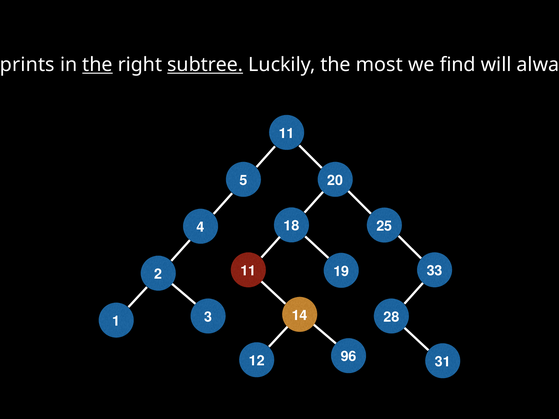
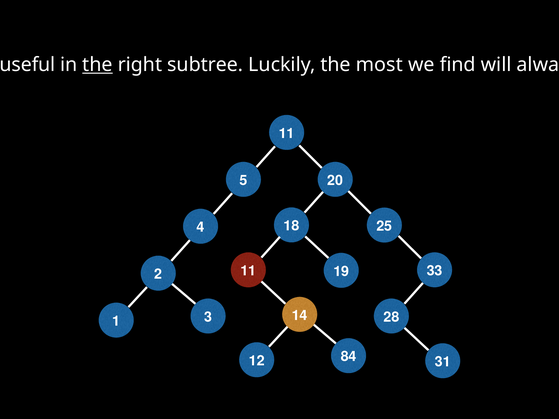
prints: prints -> useful
subtree underline: present -> none
96: 96 -> 84
